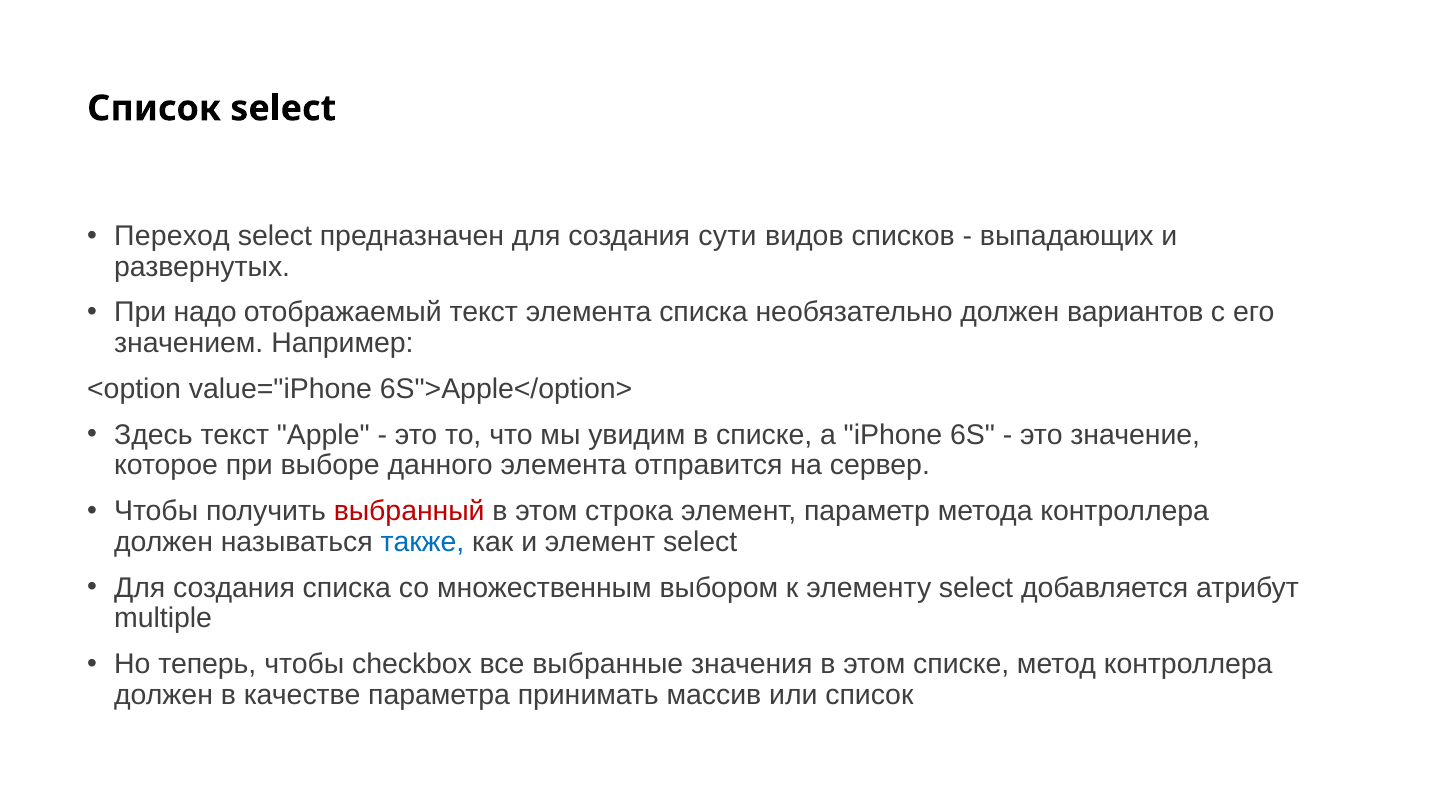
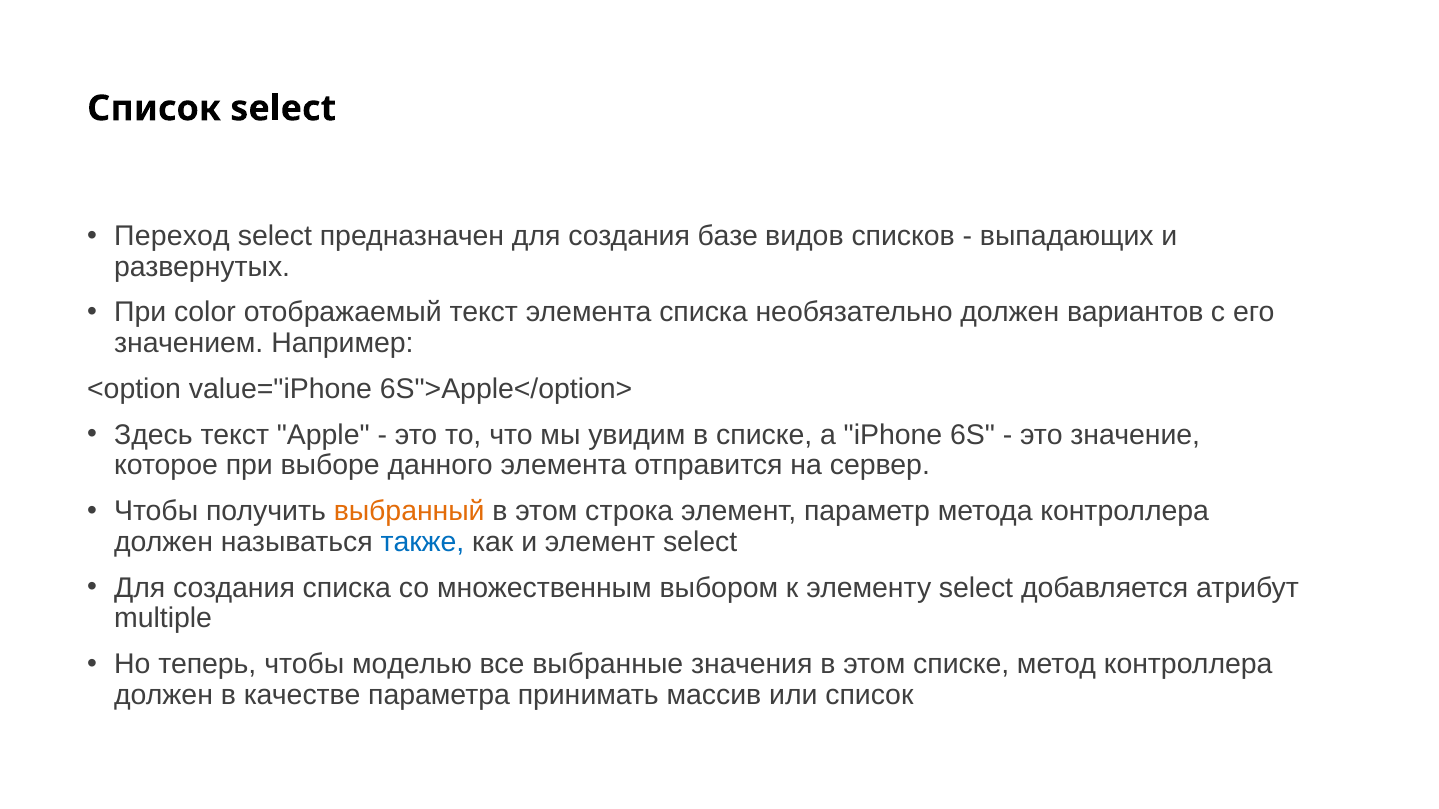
сути: сути -> базе
надо: надо -> color
выбранный colour: red -> orange
checkbox: checkbox -> моделью
